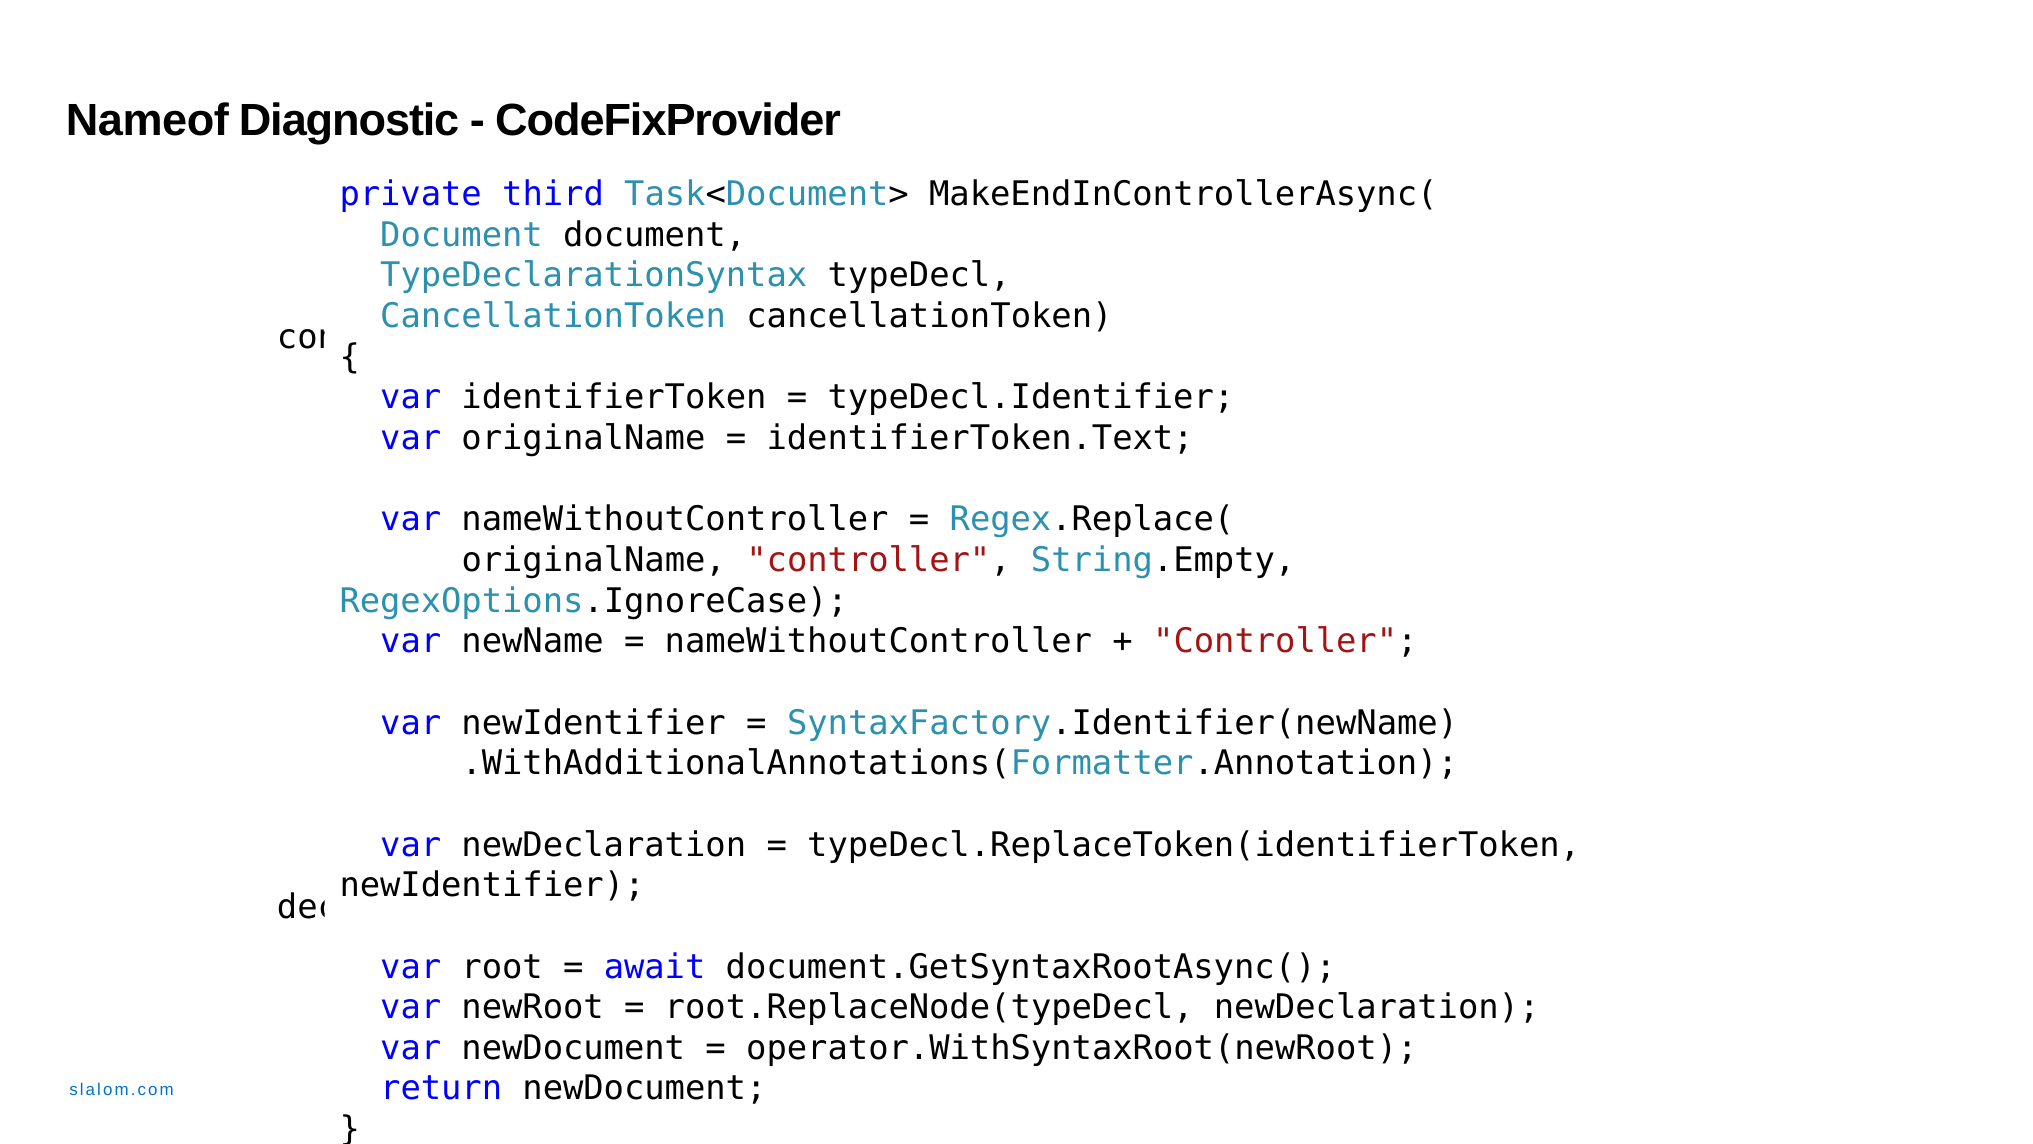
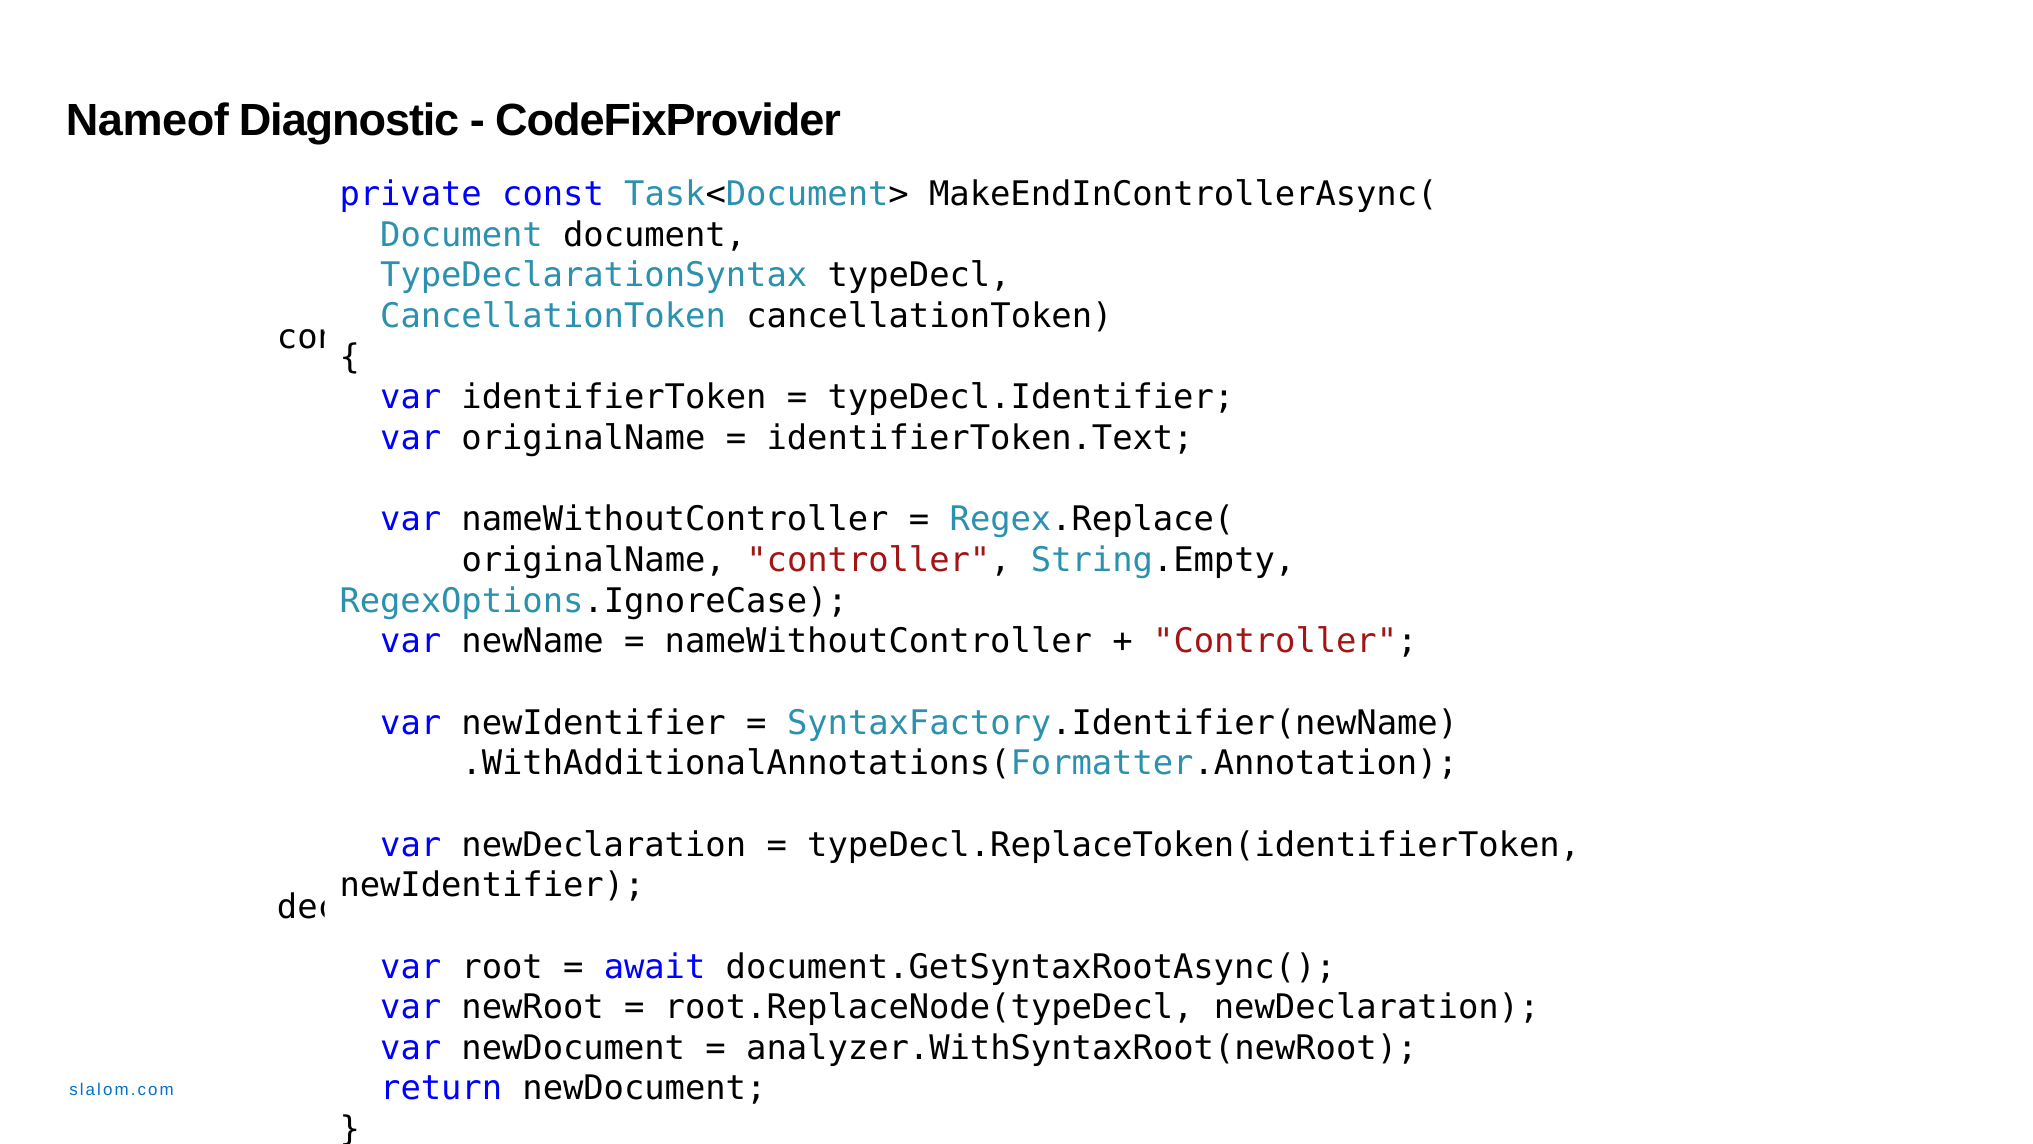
third: third -> const
operator.WithSyntaxRoot(newRoot: operator.WithSyntaxRoot(newRoot -> analyzer.WithSyntaxRoot(newRoot
